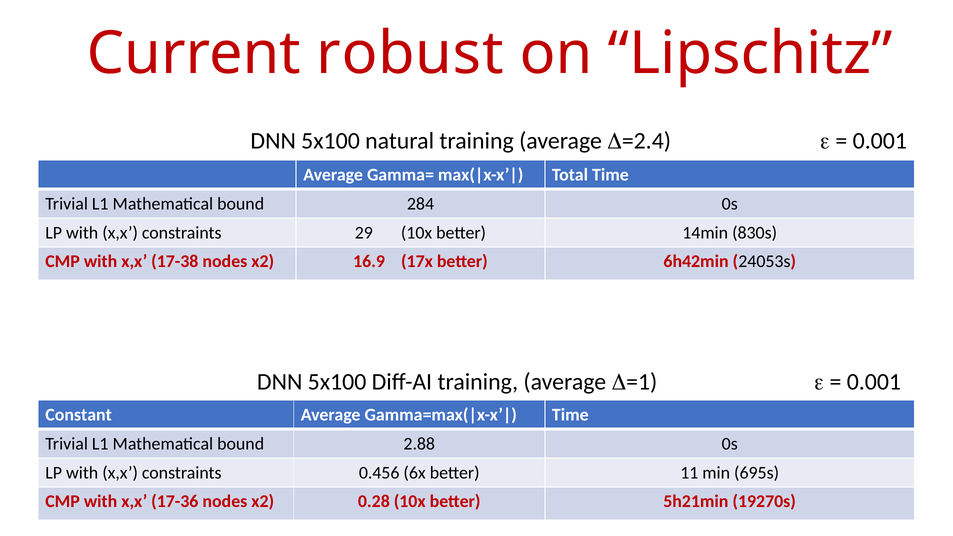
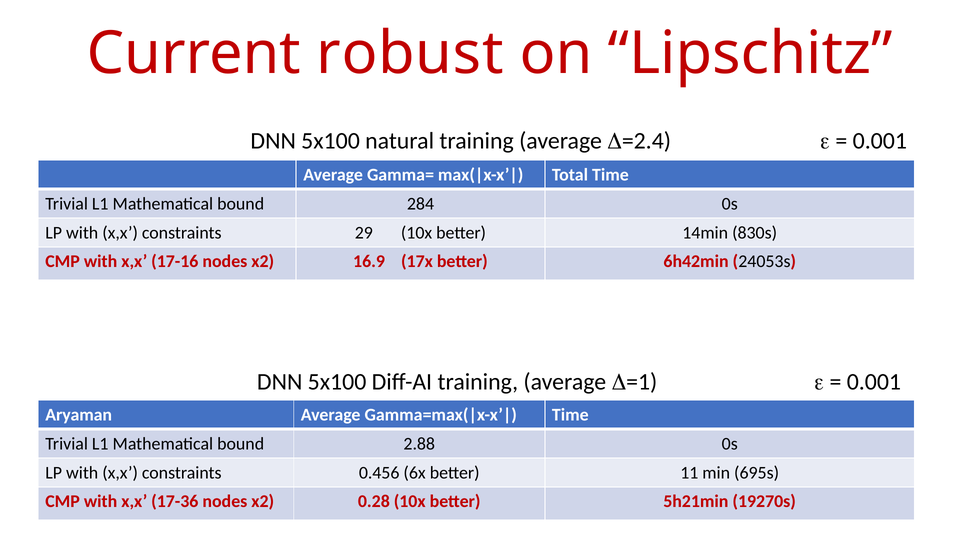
17-38: 17-38 -> 17-16
Constant: Constant -> Aryaman
